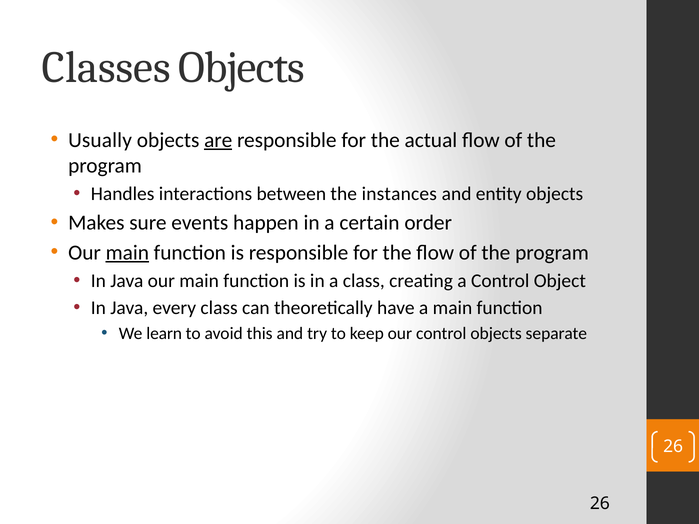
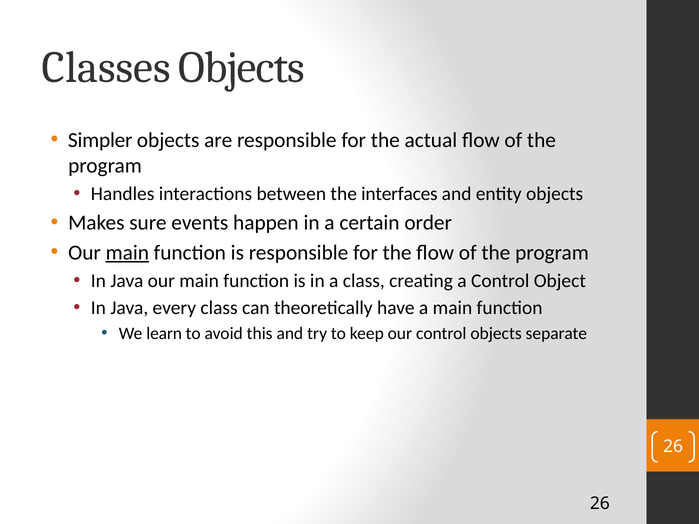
Usually: Usually -> Simpler
are underline: present -> none
instances: instances -> interfaces
